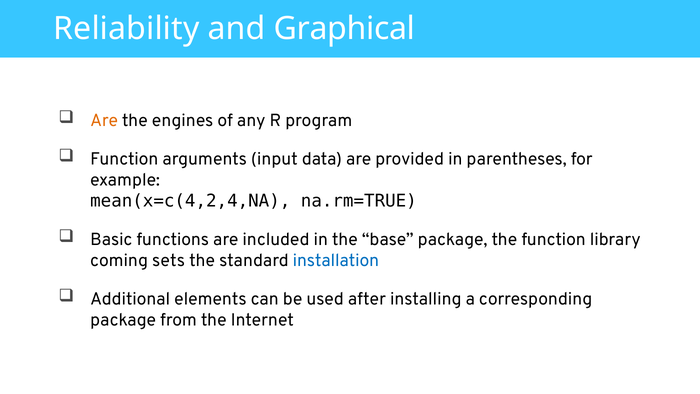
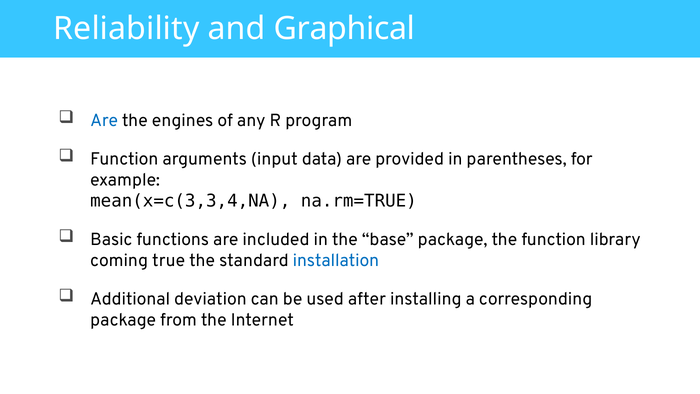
Are at (104, 120) colour: orange -> blue
mean(x=c(4,2,4,NA: mean(x=c(4,2,4,NA -> mean(x=c(3,3,4,NA
sets: sets -> true
elements: elements -> deviation
